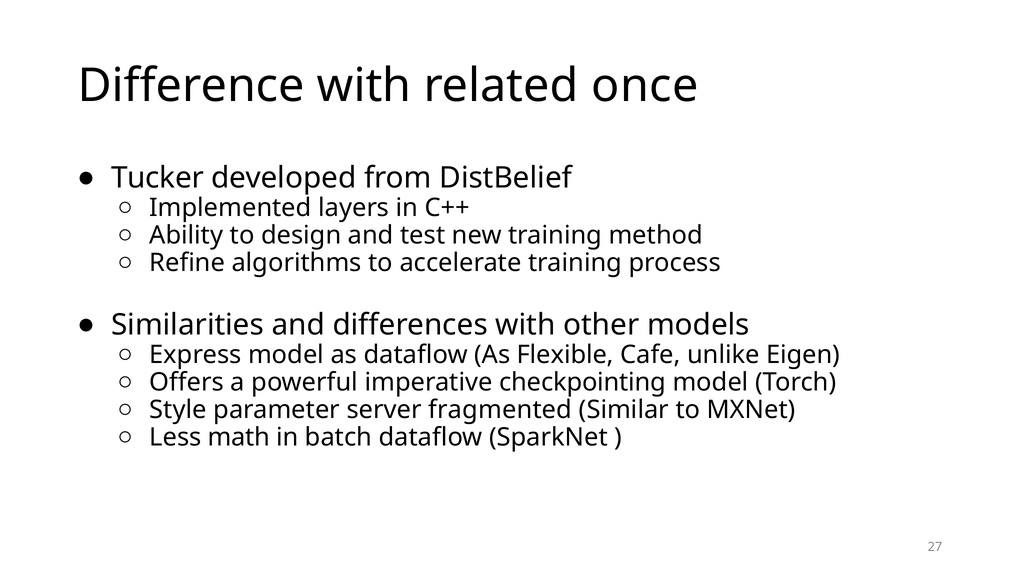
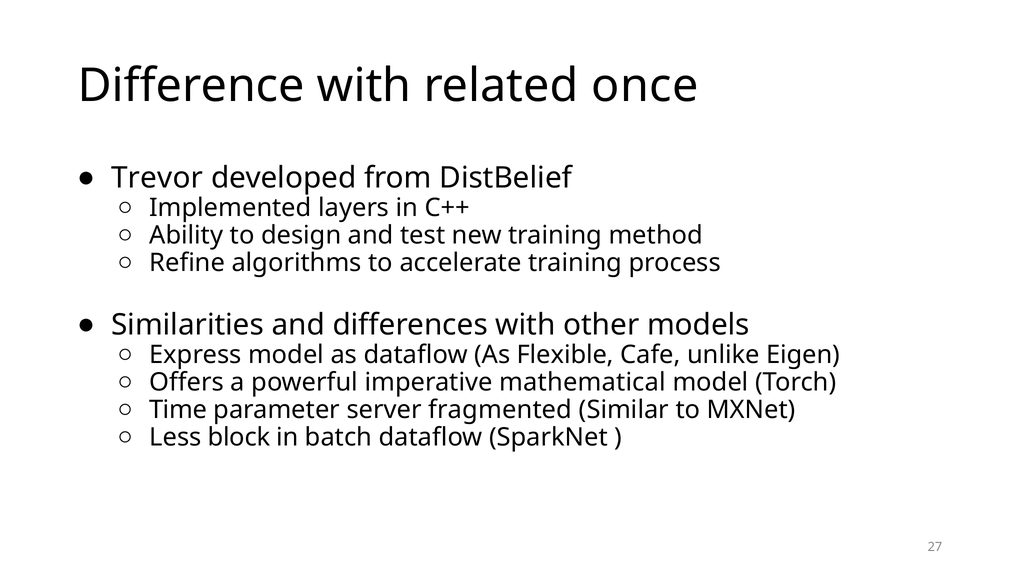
Tucker: Tucker -> Trevor
checkpointing: checkpointing -> mathematical
Style: Style -> Time
math: math -> block
